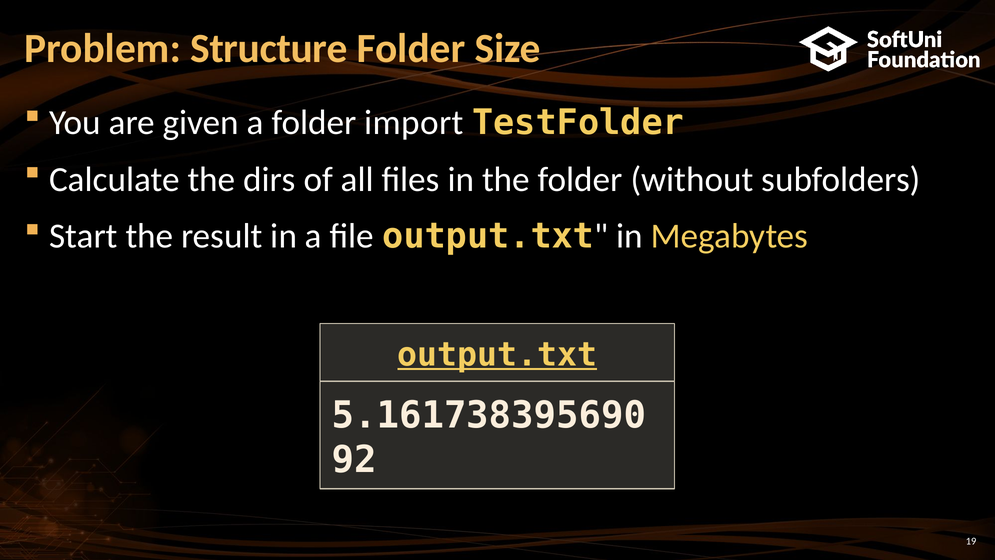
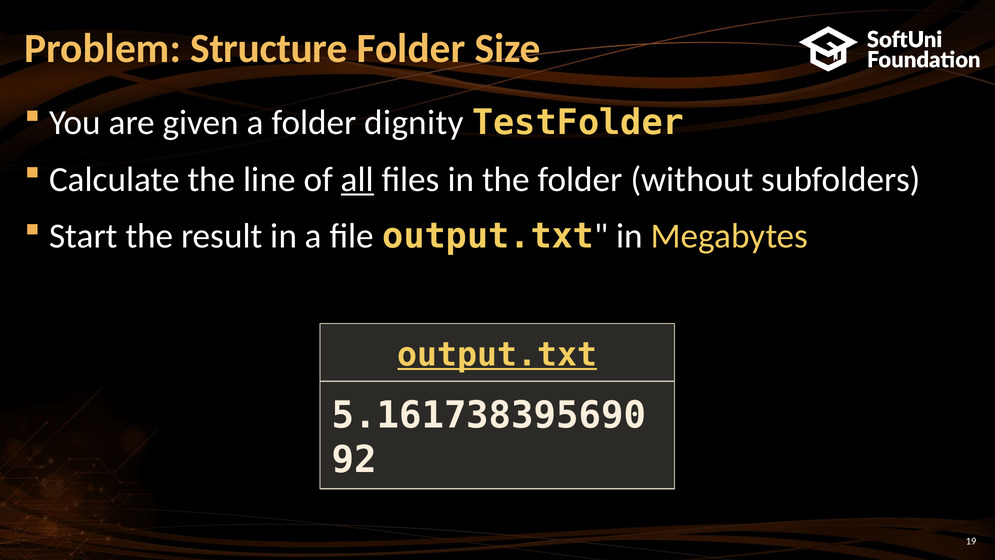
import: import -> dignity
dirs: dirs -> line
all underline: none -> present
